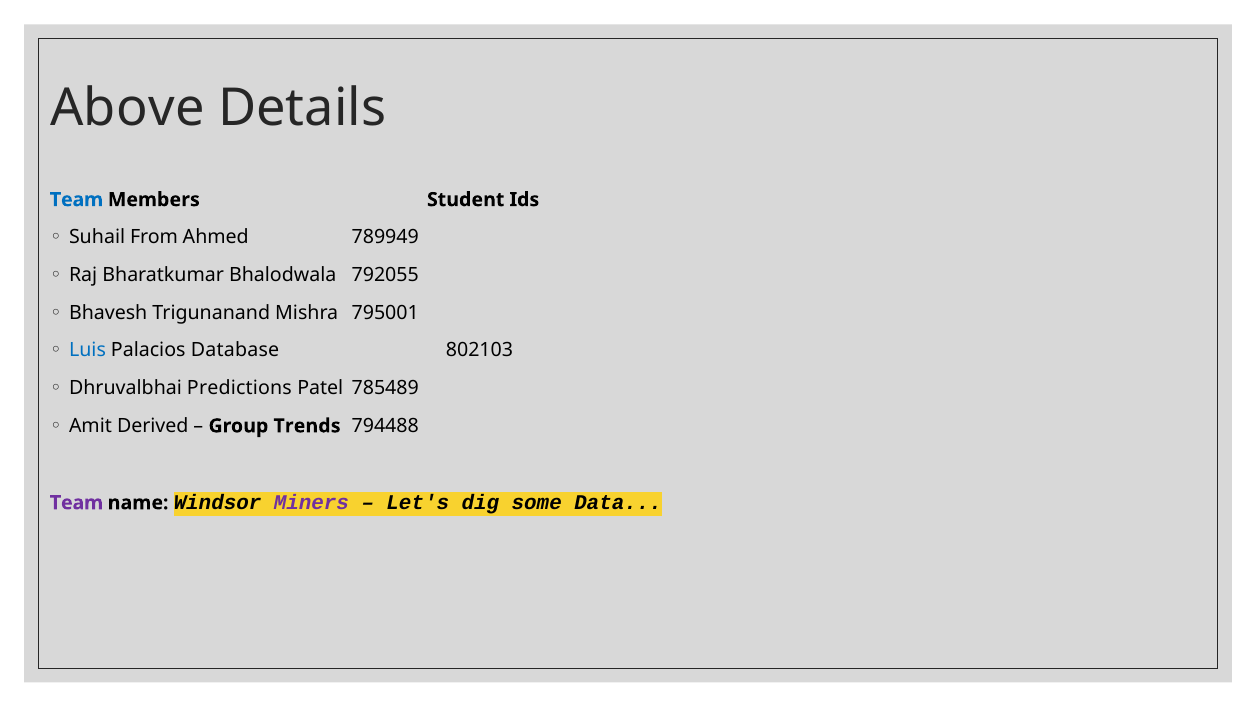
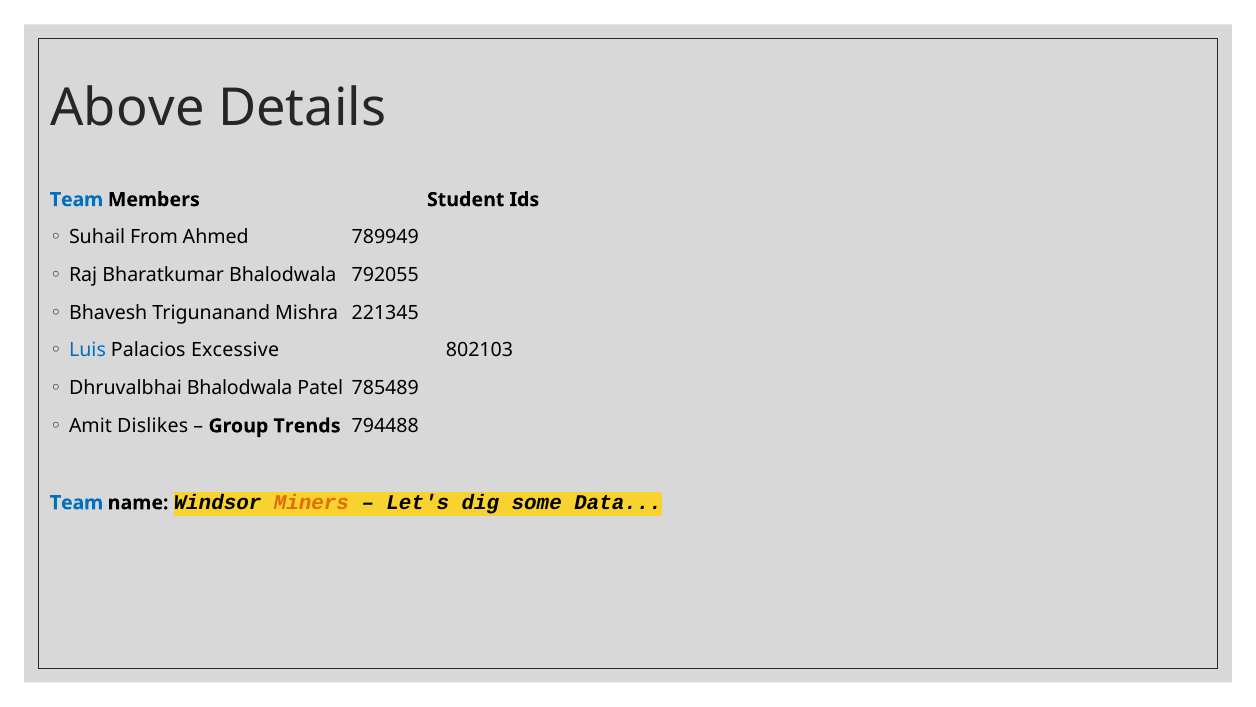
795001: 795001 -> 221345
Database: Database -> Excessive
Dhruvalbhai Predictions: Predictions -> Bhalodwala
Derived: Derived -> Dislikes
Team at (76, 502) colour: purple -> blue
Miners colour: purple -> orange
